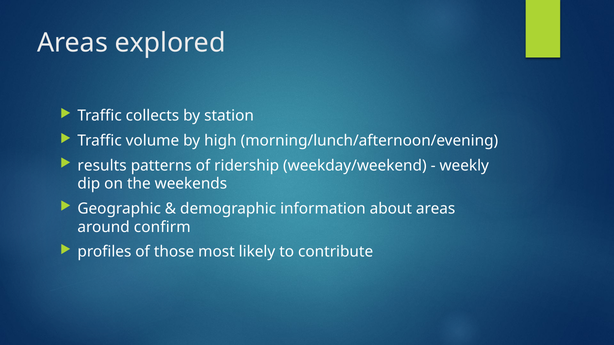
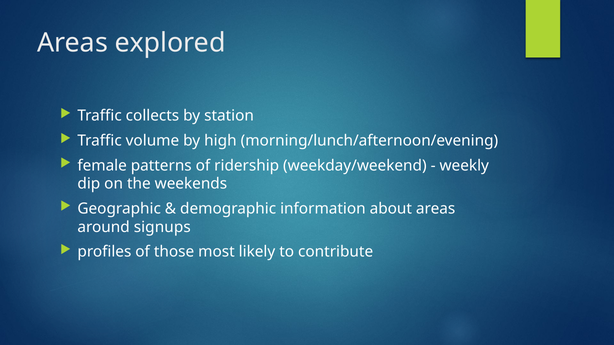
results: results -> female
confirm: confirm -> signups
